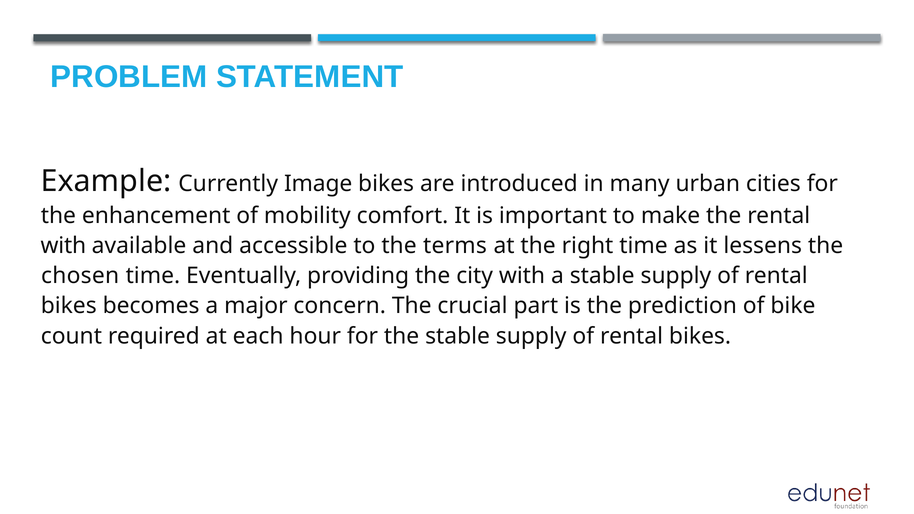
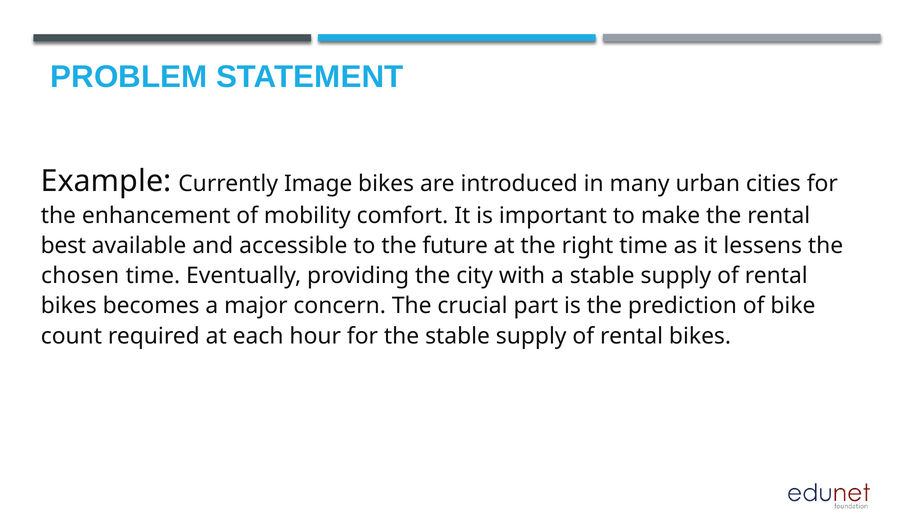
with at (63, 246): with -> best
terms: terms -> future
